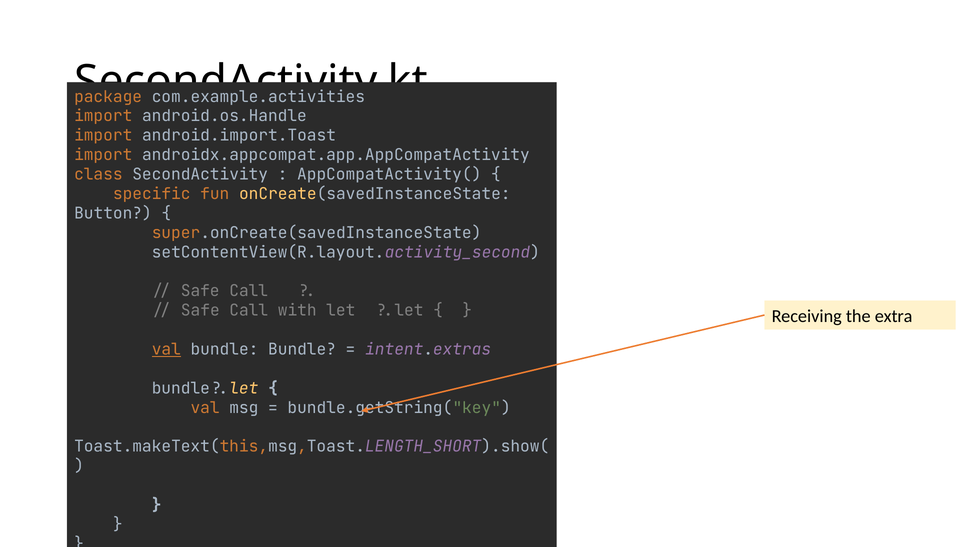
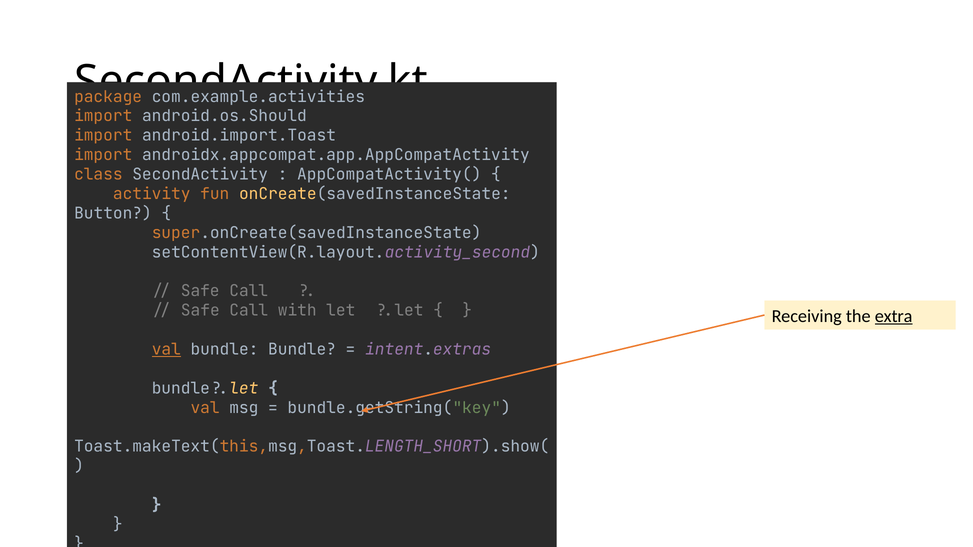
android.os.Handle: android.os.Handle -> android.os.Should
specific: specific -> activity
extra underline: none -> present
